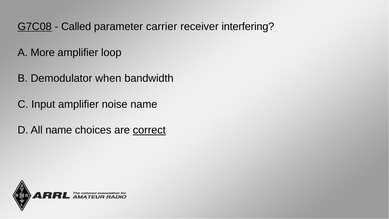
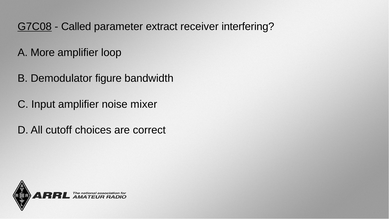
carrier: carrier -> extract
when: when -> figure
noise name: name -> mixer
All name: name -> cutoff
correct underline: present -> none
